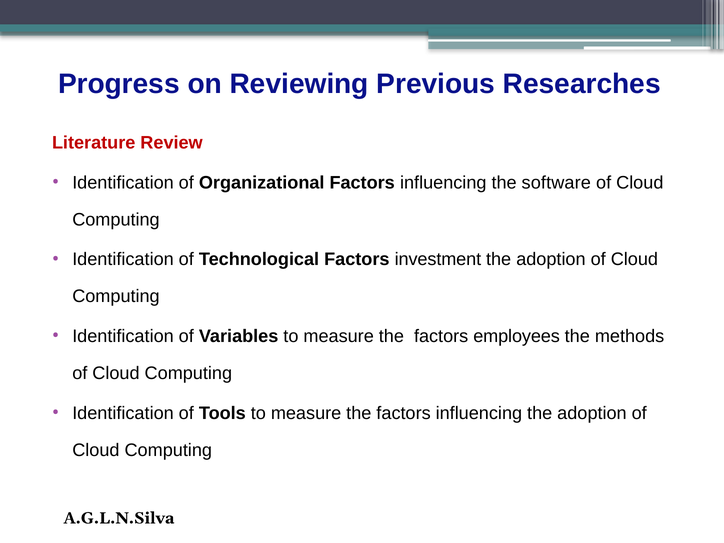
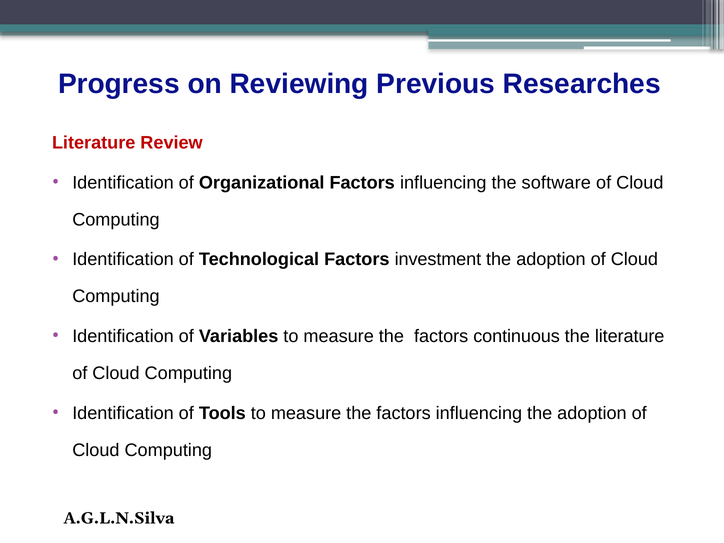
employees: employees -> continuous
the methods: methods -> literature
